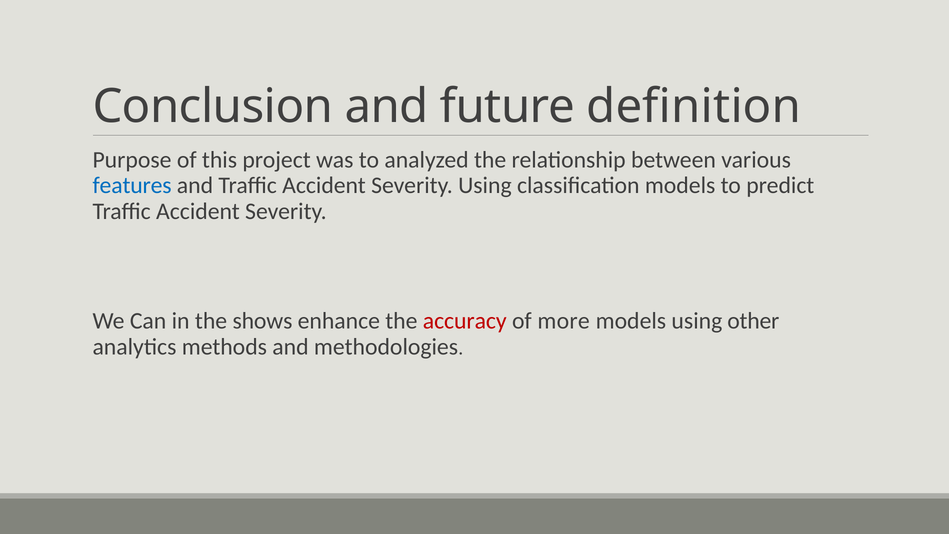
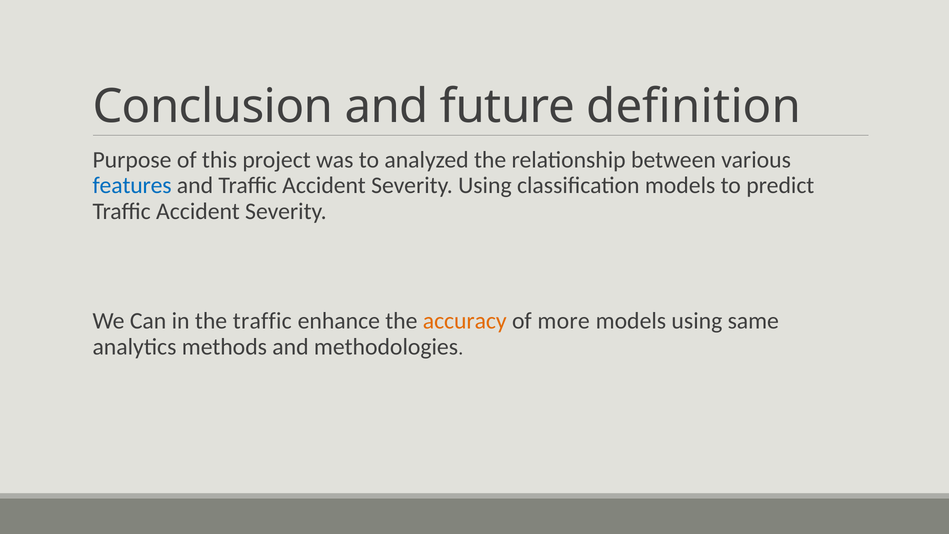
the shows: shows -> traffic
accuracy colour: red -> orange
other: other -> same
